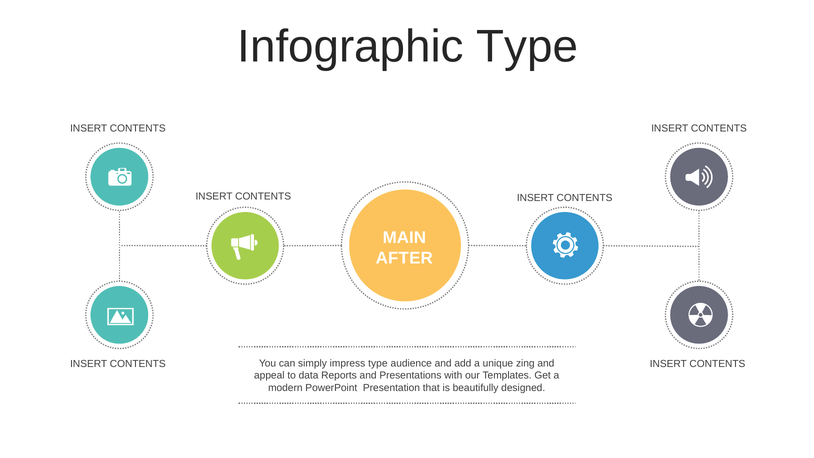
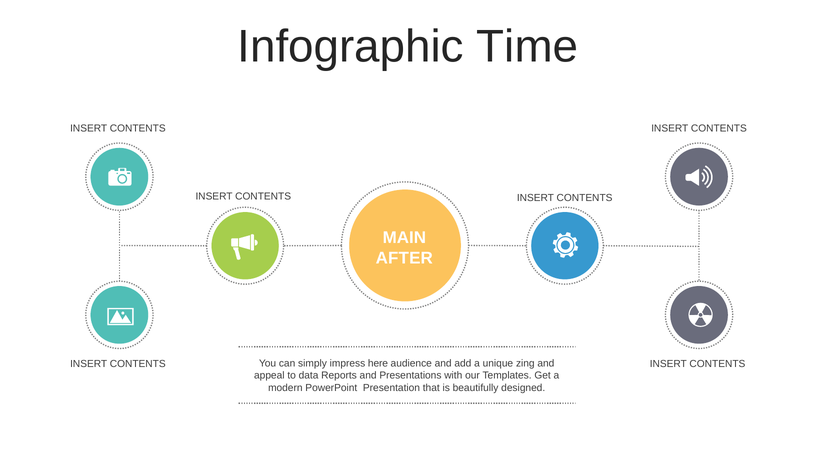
Infographic Type: Type -> Time
impress type: type -> here
